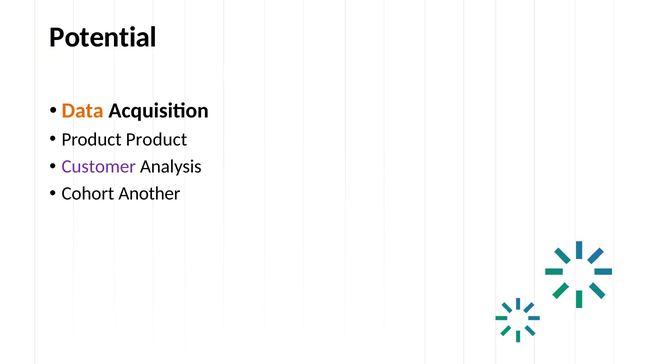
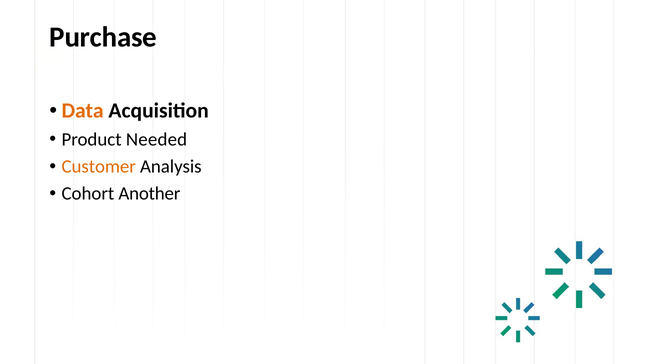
Potential: Potential -> Purchase
Product Product: Product -> Needed
Customer colour: purple -> orange
